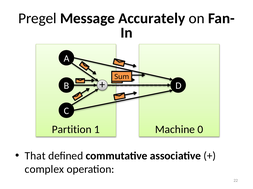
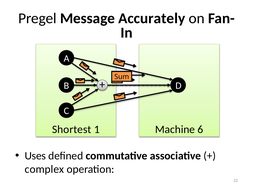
Partition: Partition -> Shortest
0: 0 -> 6
That: That -> Uses
